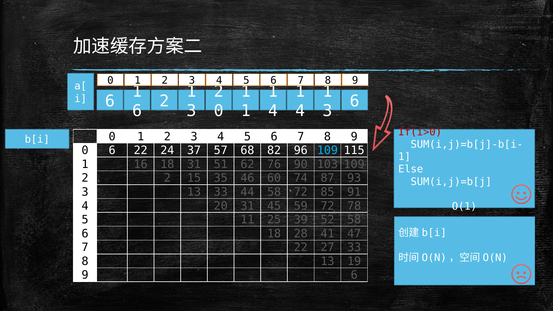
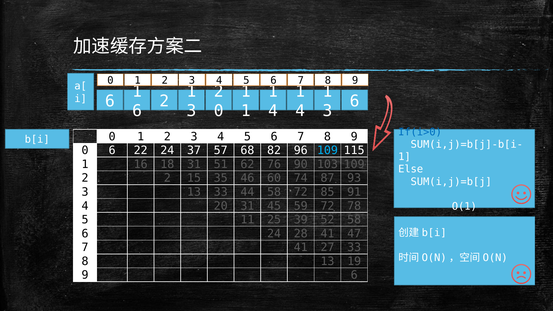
If(i>0 colour: red -> blue
6 18: 18 -> 24
7 22: 22 -> 41
